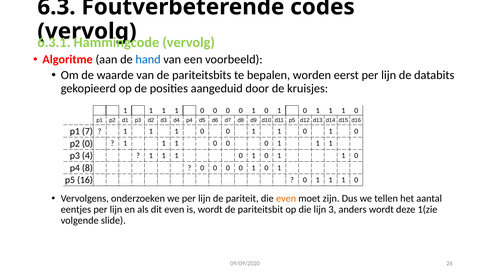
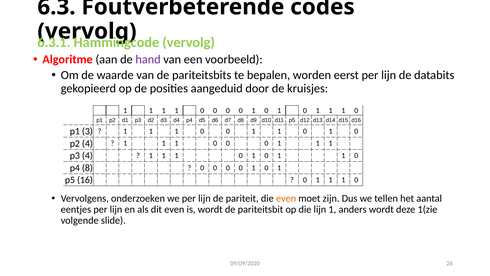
hand colour: blue -> purple
7: 7 -> 3
p2 0: 0 -> 4
lijn 3: 3 -> 1
